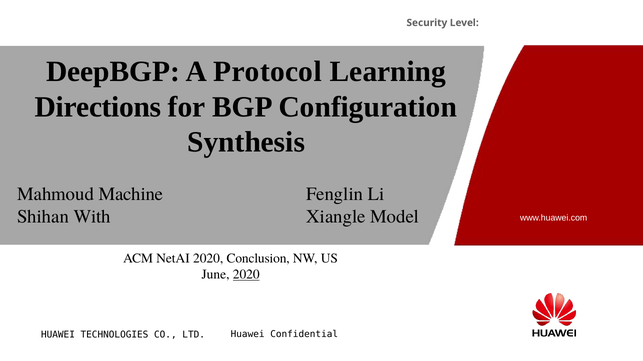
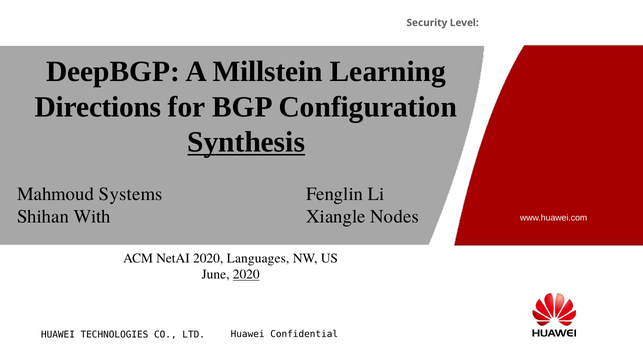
Protocol: Protocol -> Millstein
Synthesis underline: none -> present
Machine: Machine -> Systems
Model: Model -> Nodes
Conclusion: Conclusion -> Languages
